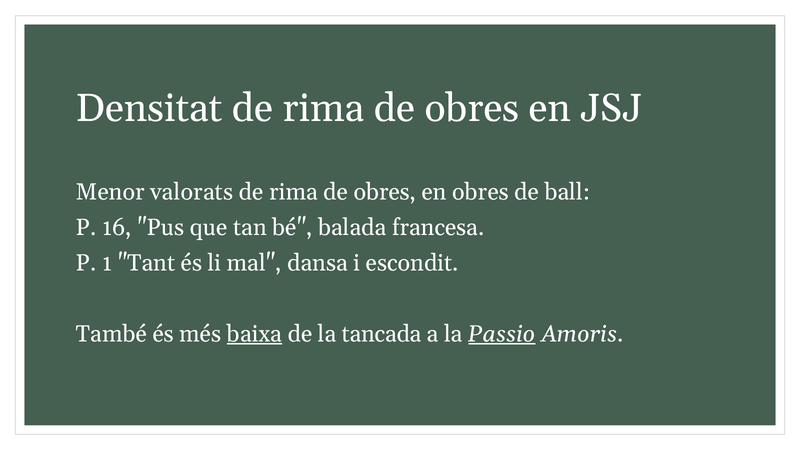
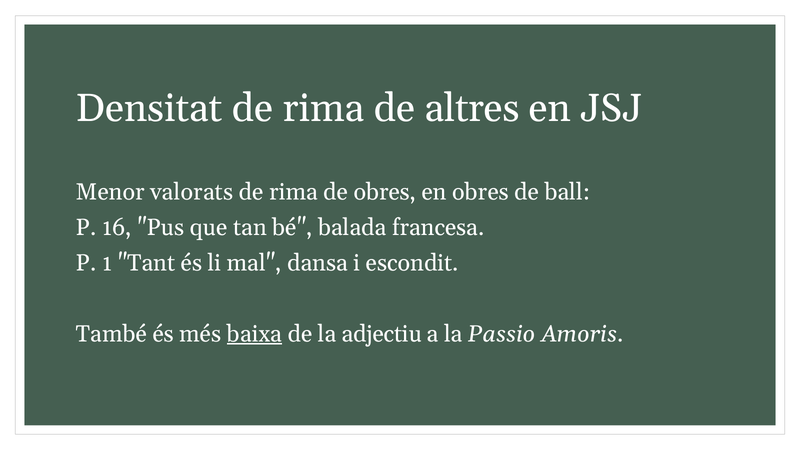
obres at (472, 108): obres -> altres
tancada: tancada -> adjectiu
Passio underline: present -> none
